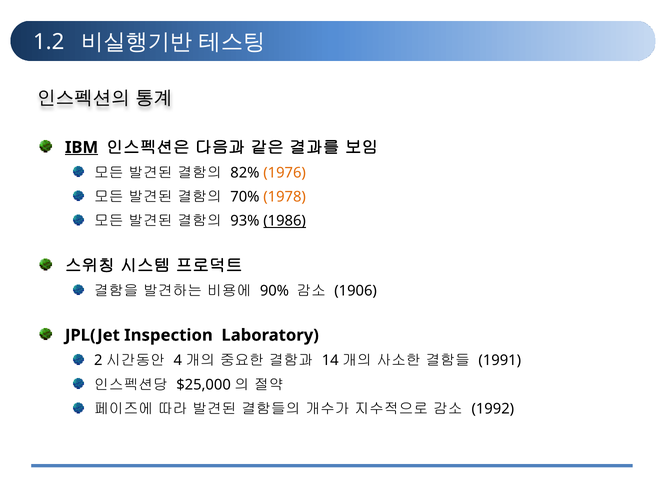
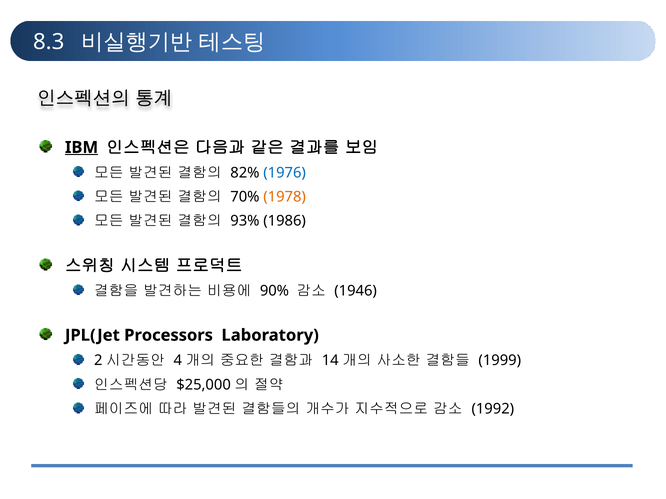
1.2: 1.2 -> 8.3
1976 colour: orange -> blue
1986 underline: present -> none
1906: 1906 -> 1946
Inspection: Inspection -> Processors
1991: 1991 -> 1999
